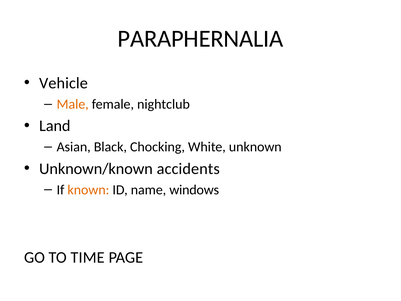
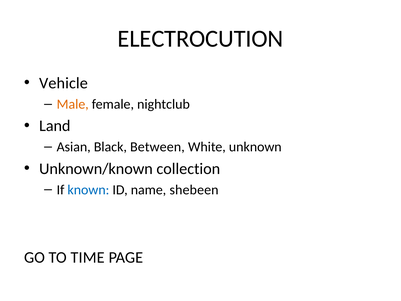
PARAPHERNALIA: PARAPHERNALIA -> ELECTROCUTION
Chocking: Chocking -> Between
accidents: accidents -> collection
known colour: orange -> blue
windows: windows -> shebeen
